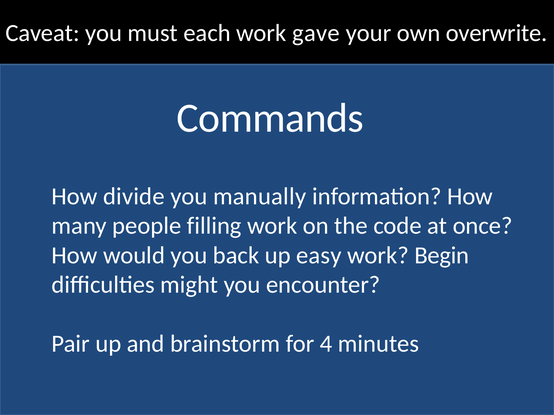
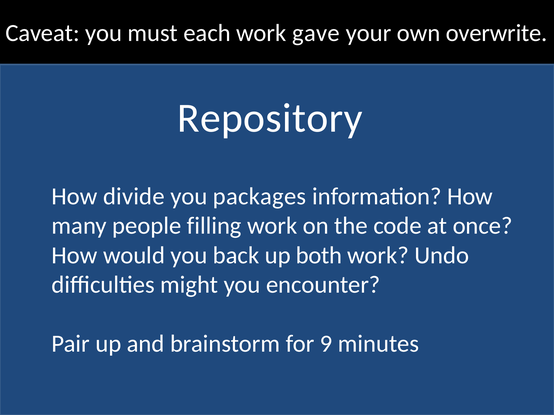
Commands: Commands -> Repository
manually: manually -> packages
easy: easy -> both
Begin: Begin -> Undo
4: 4 -> 9
